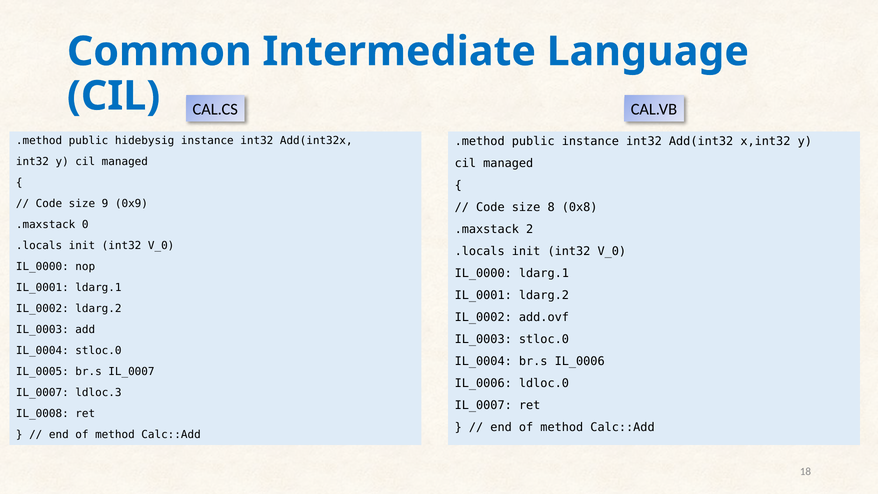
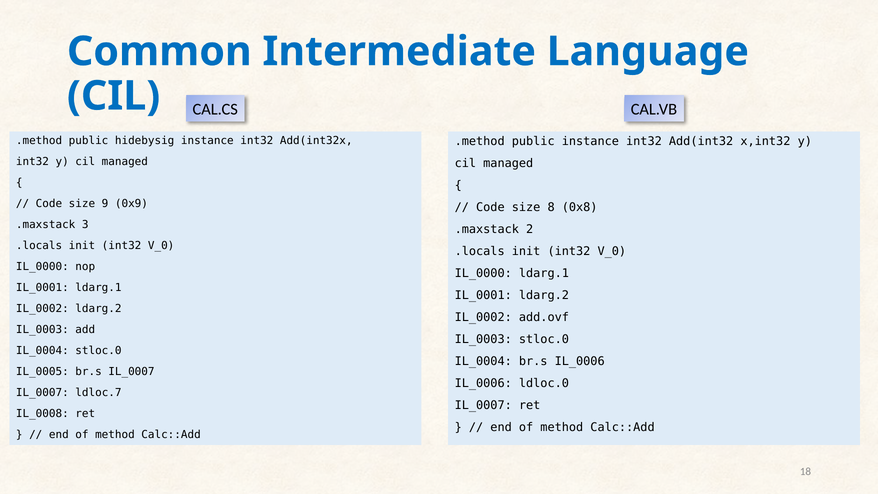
0: 0 -> 3
ldloc.3: ldloc.3 -> ldloc.7
